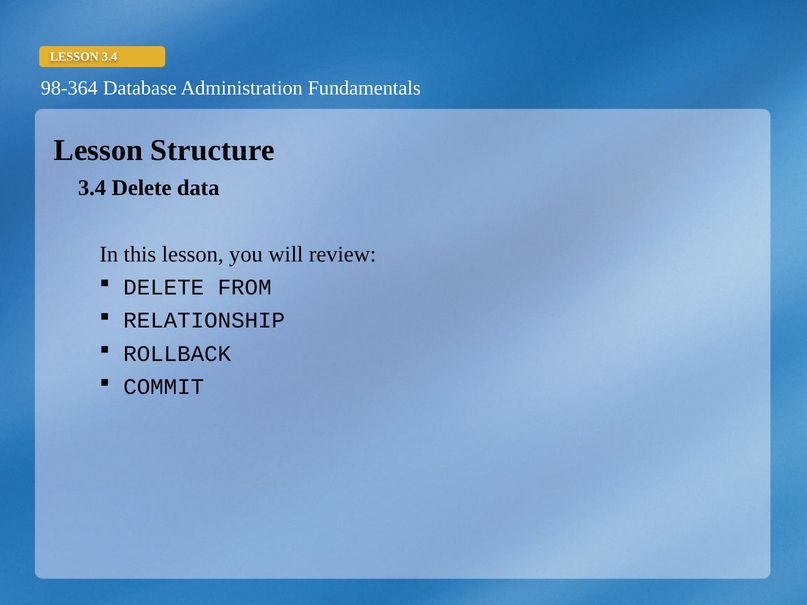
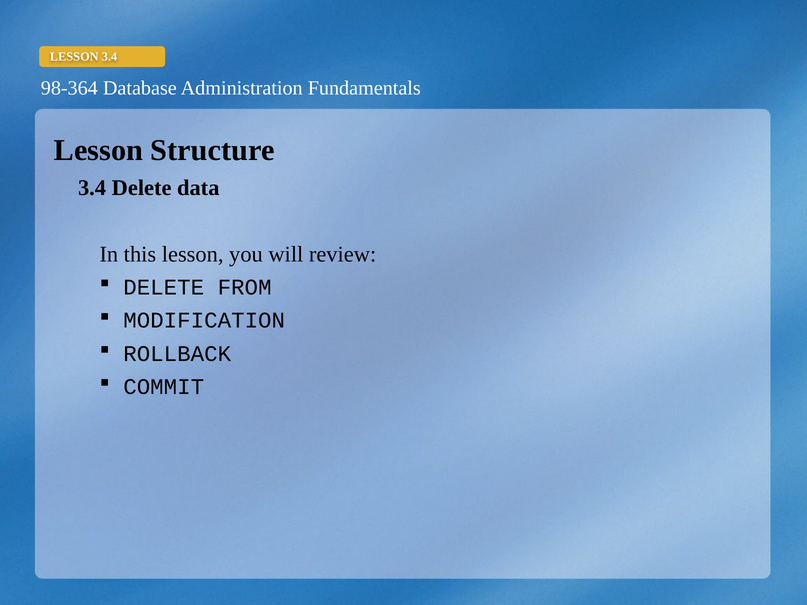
RELATIONSHIP: RELATIONSHIP -> MODIFICATION
